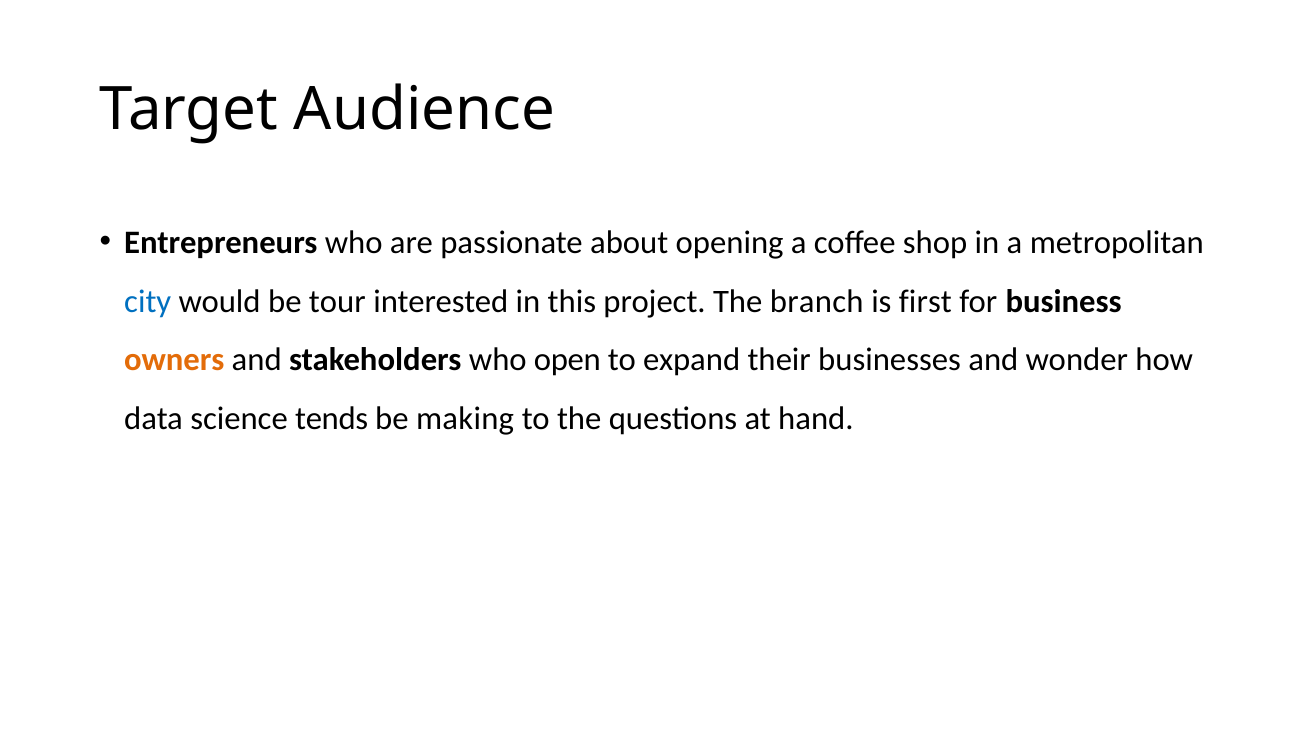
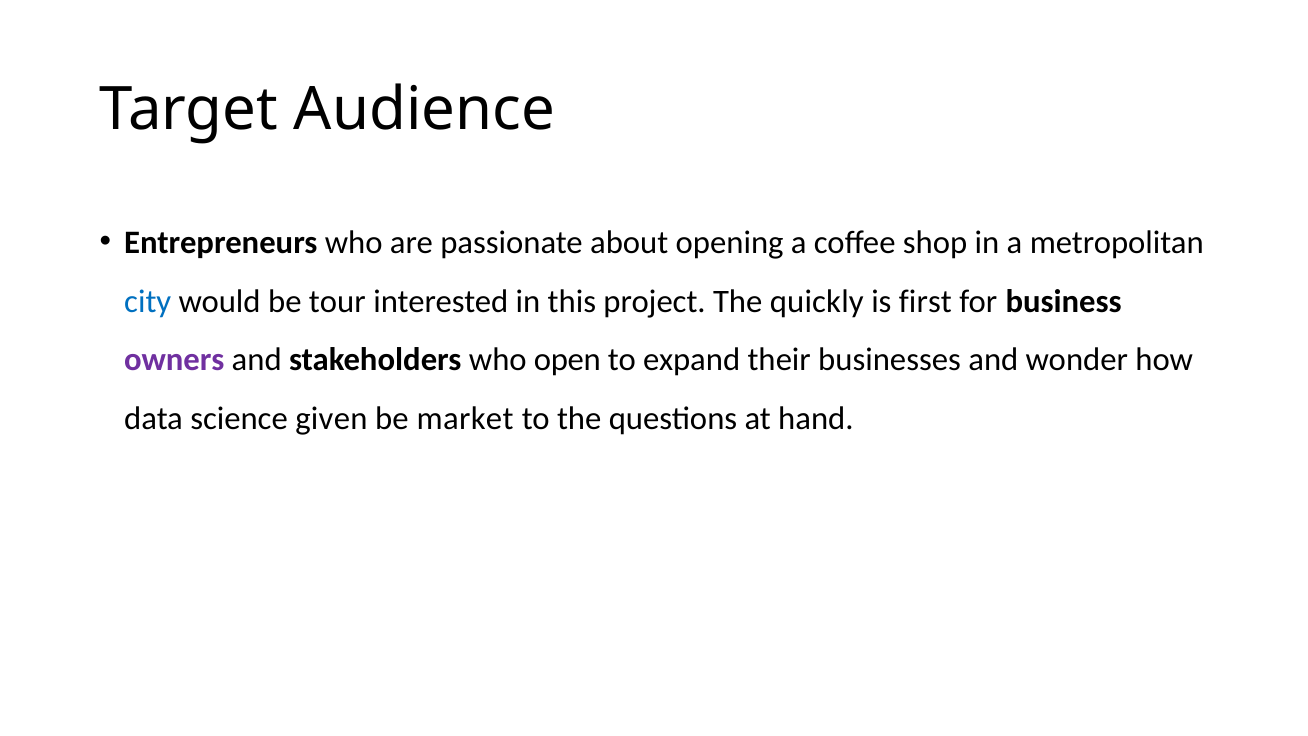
branch: branch -> quickly
owners colour: orange -> purple
tends: tends -> given
making: making -> market
